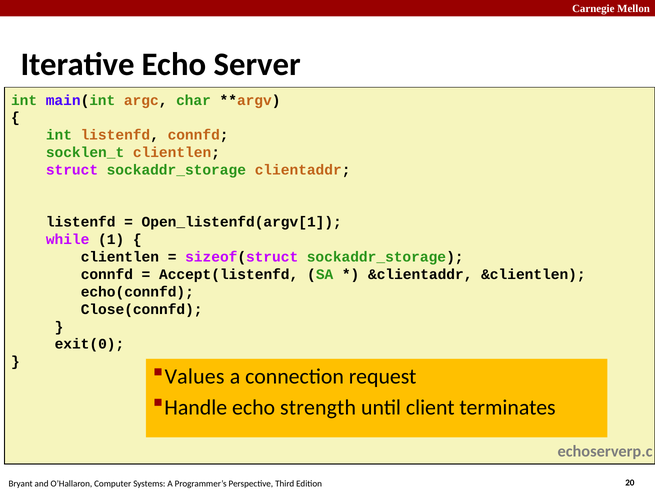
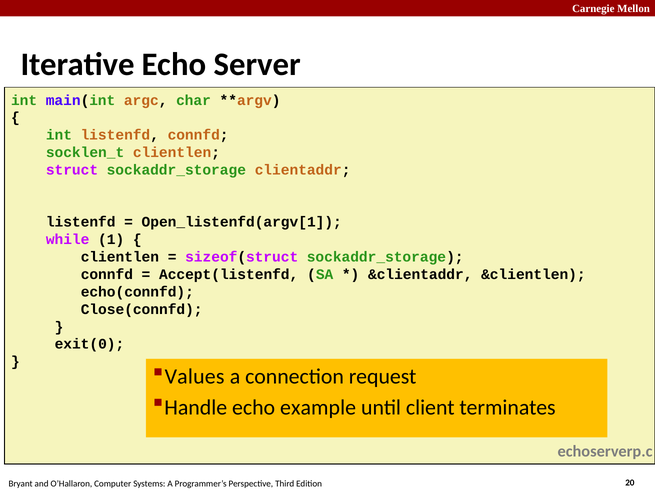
strength: strength -> example
